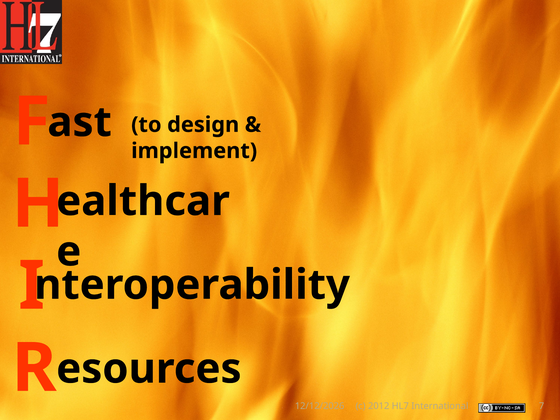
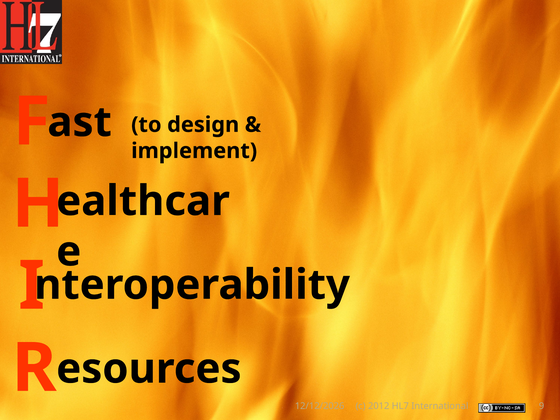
7: 7 -> 9
